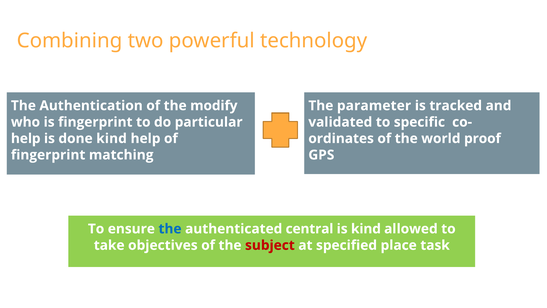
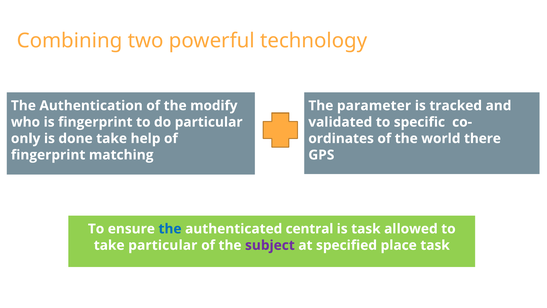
help at (26, 138): help -> only
done kind: kind -> take
proof: proof -> there
is kind: kind -> task
take objectives: objectives -> particular
subject colour: red -> purple
